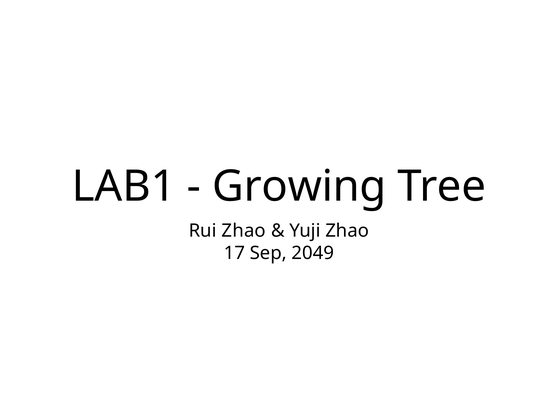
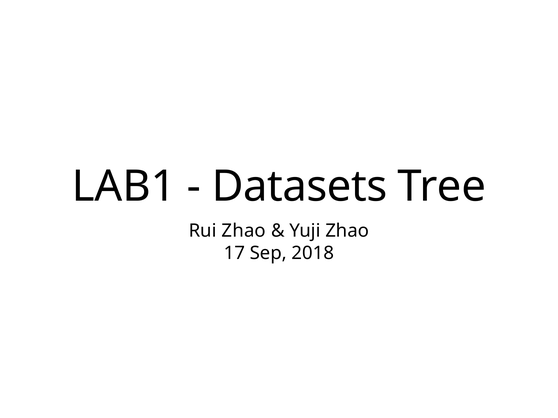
Growing: Growing -> Datasets
2049: 2049 -> 2018
